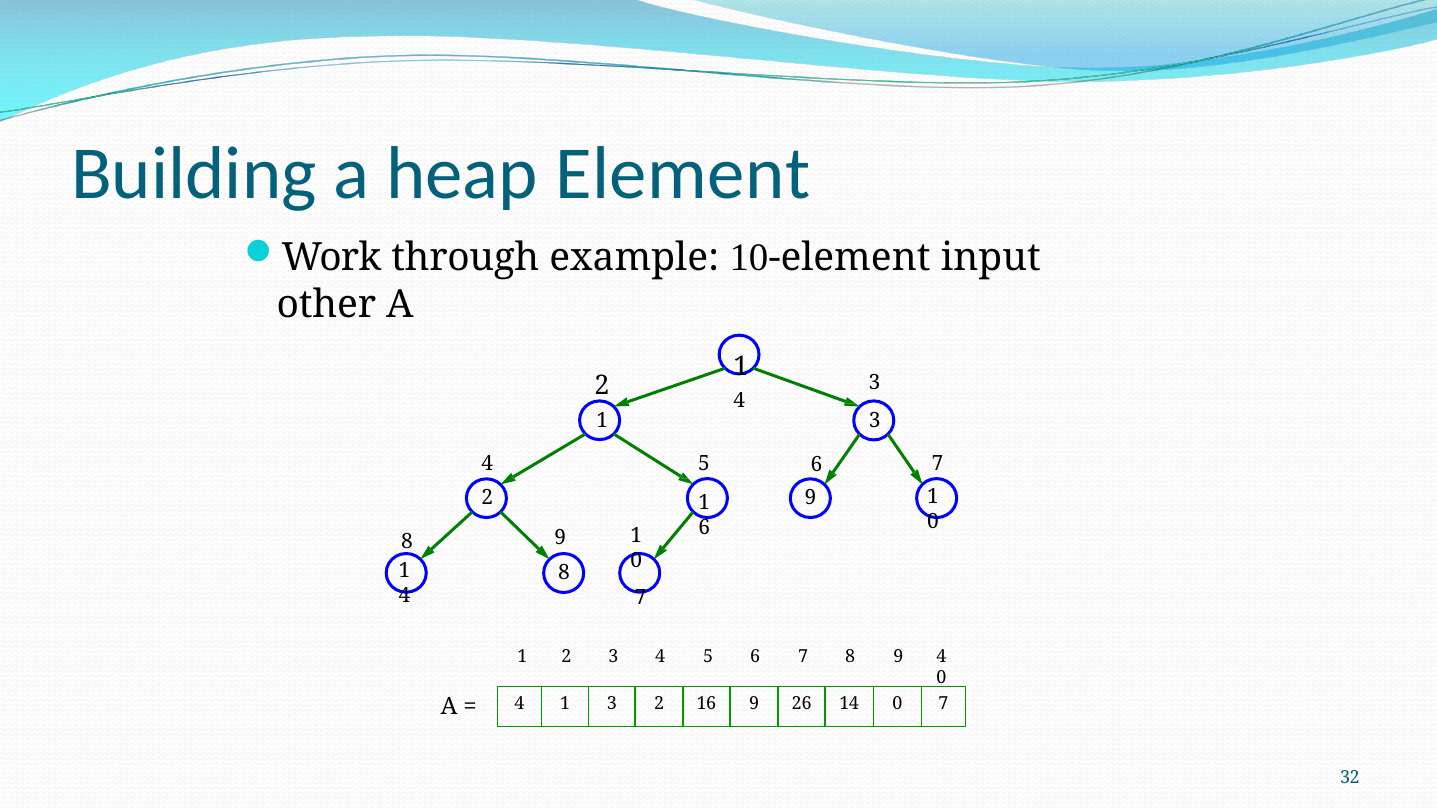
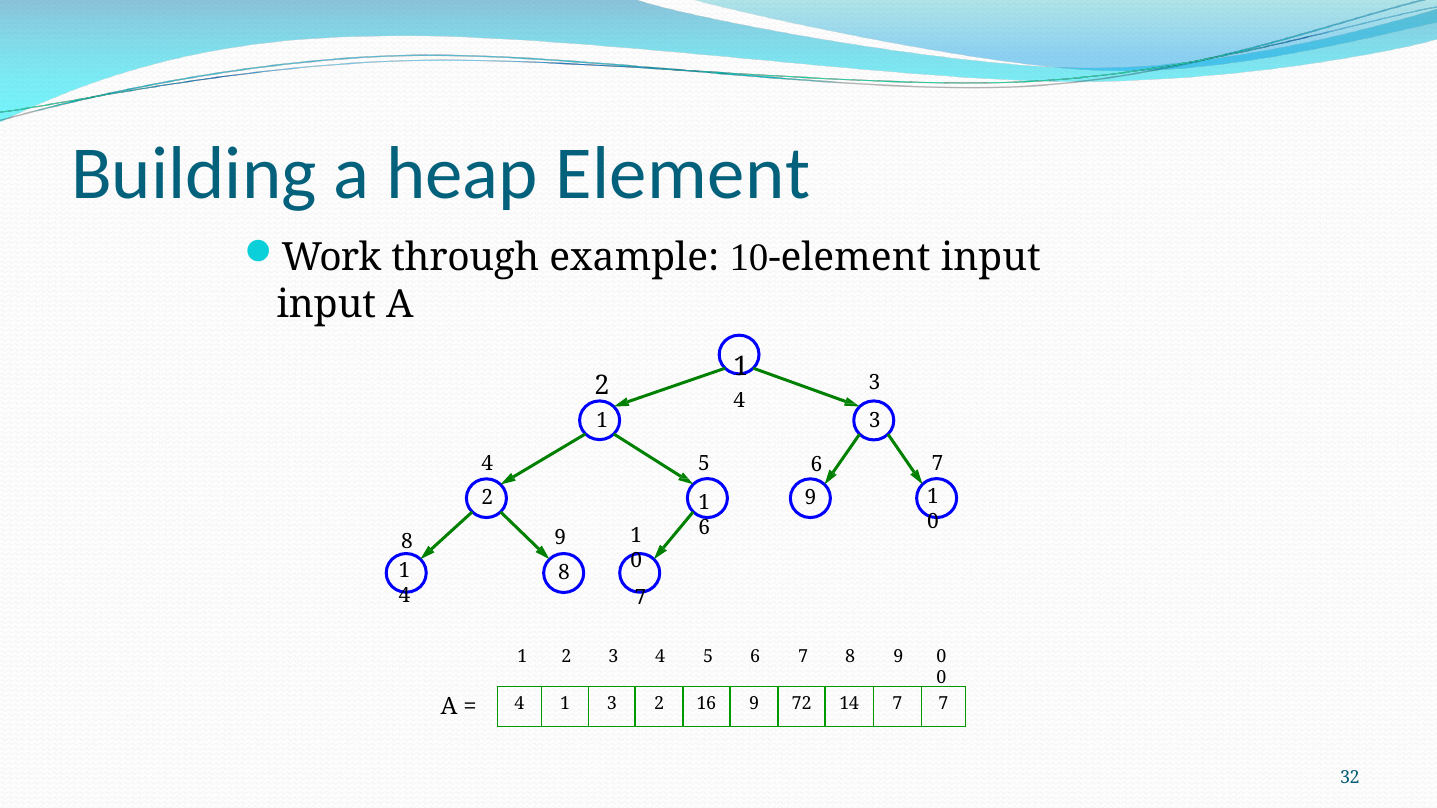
other at (326, 305): other -> input
9 4: 4 -> 0
26: 26 -> 72
14 0: 0 -> 7
